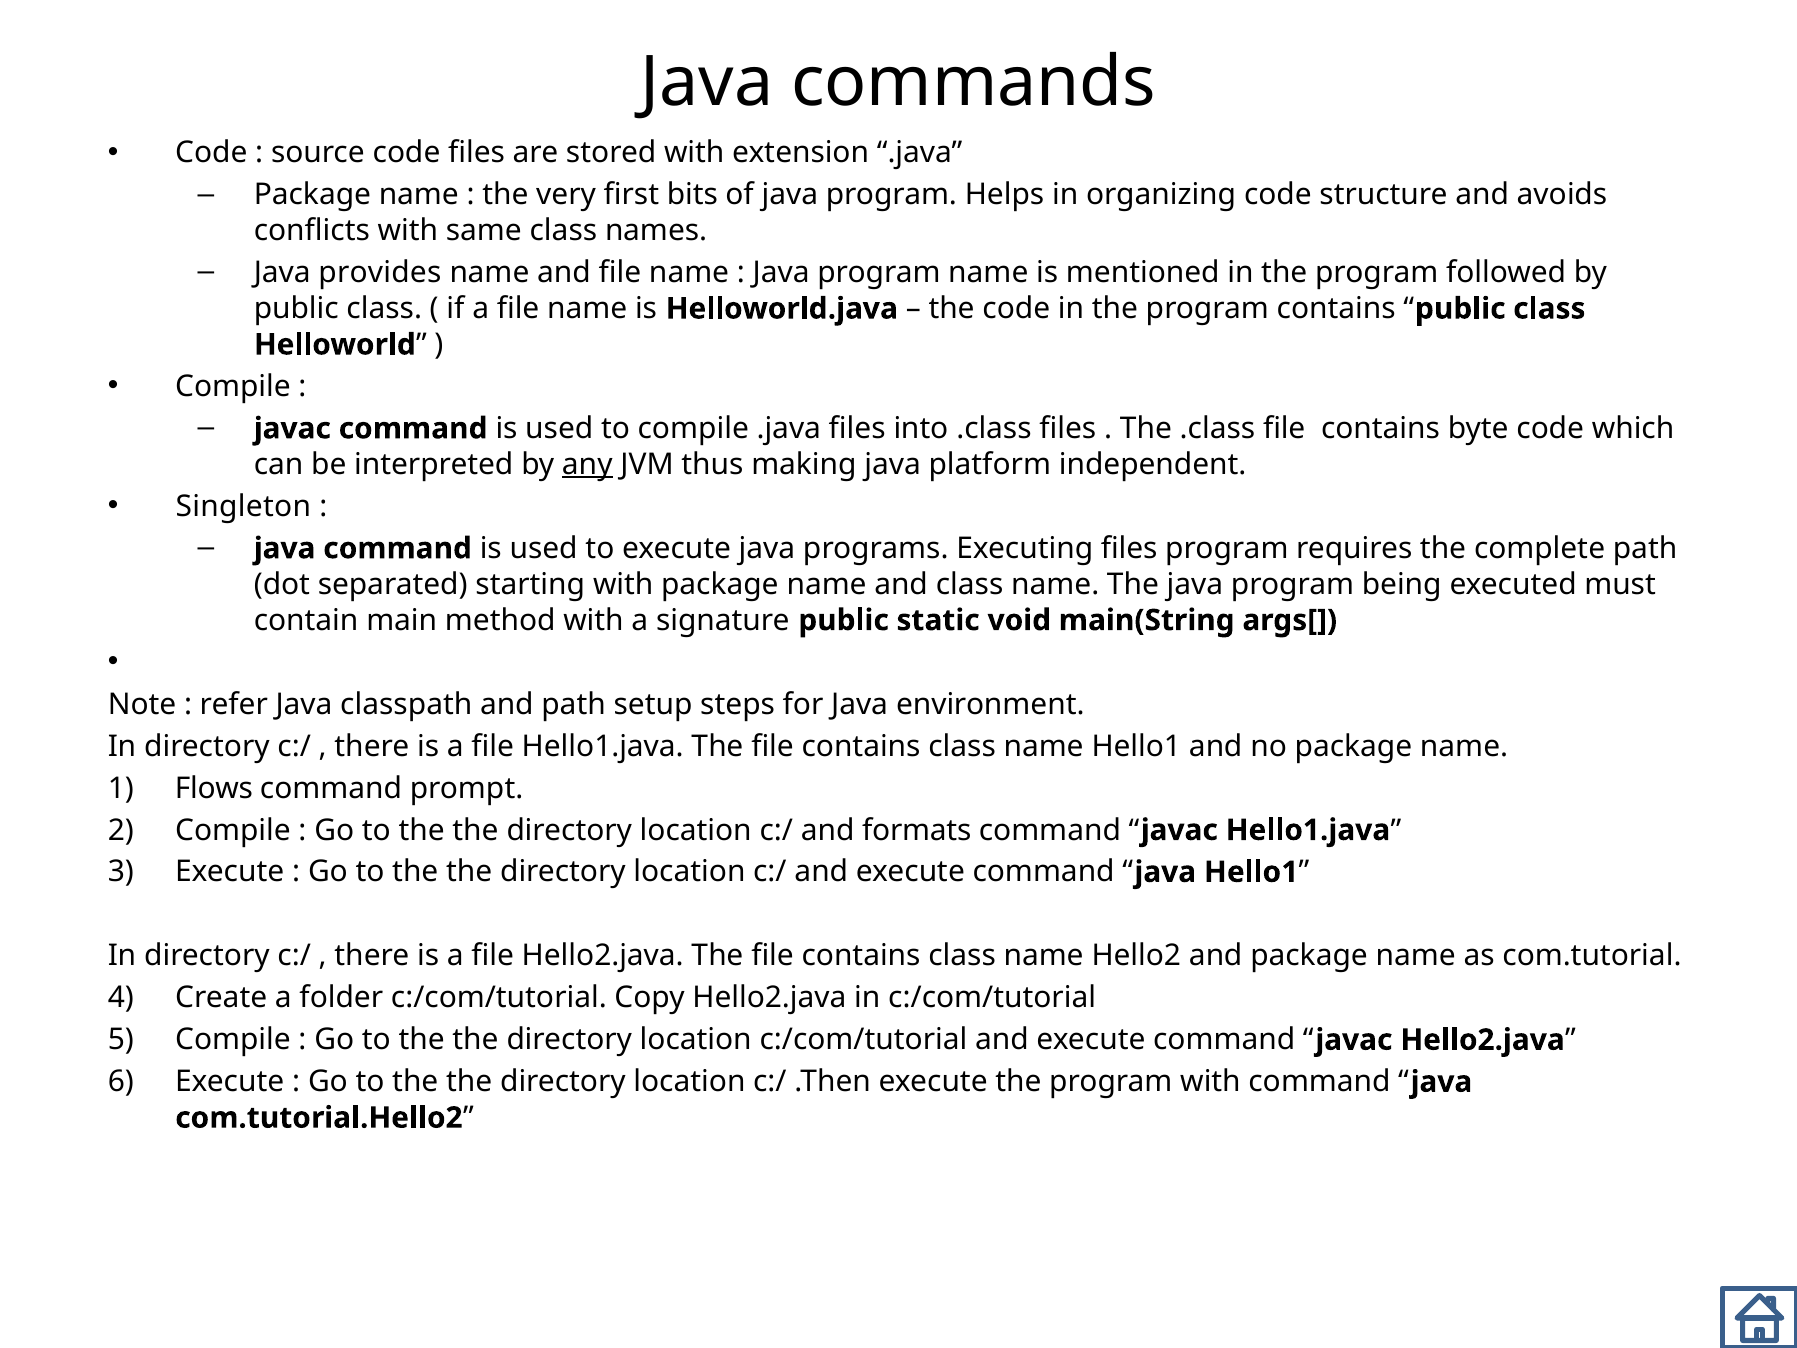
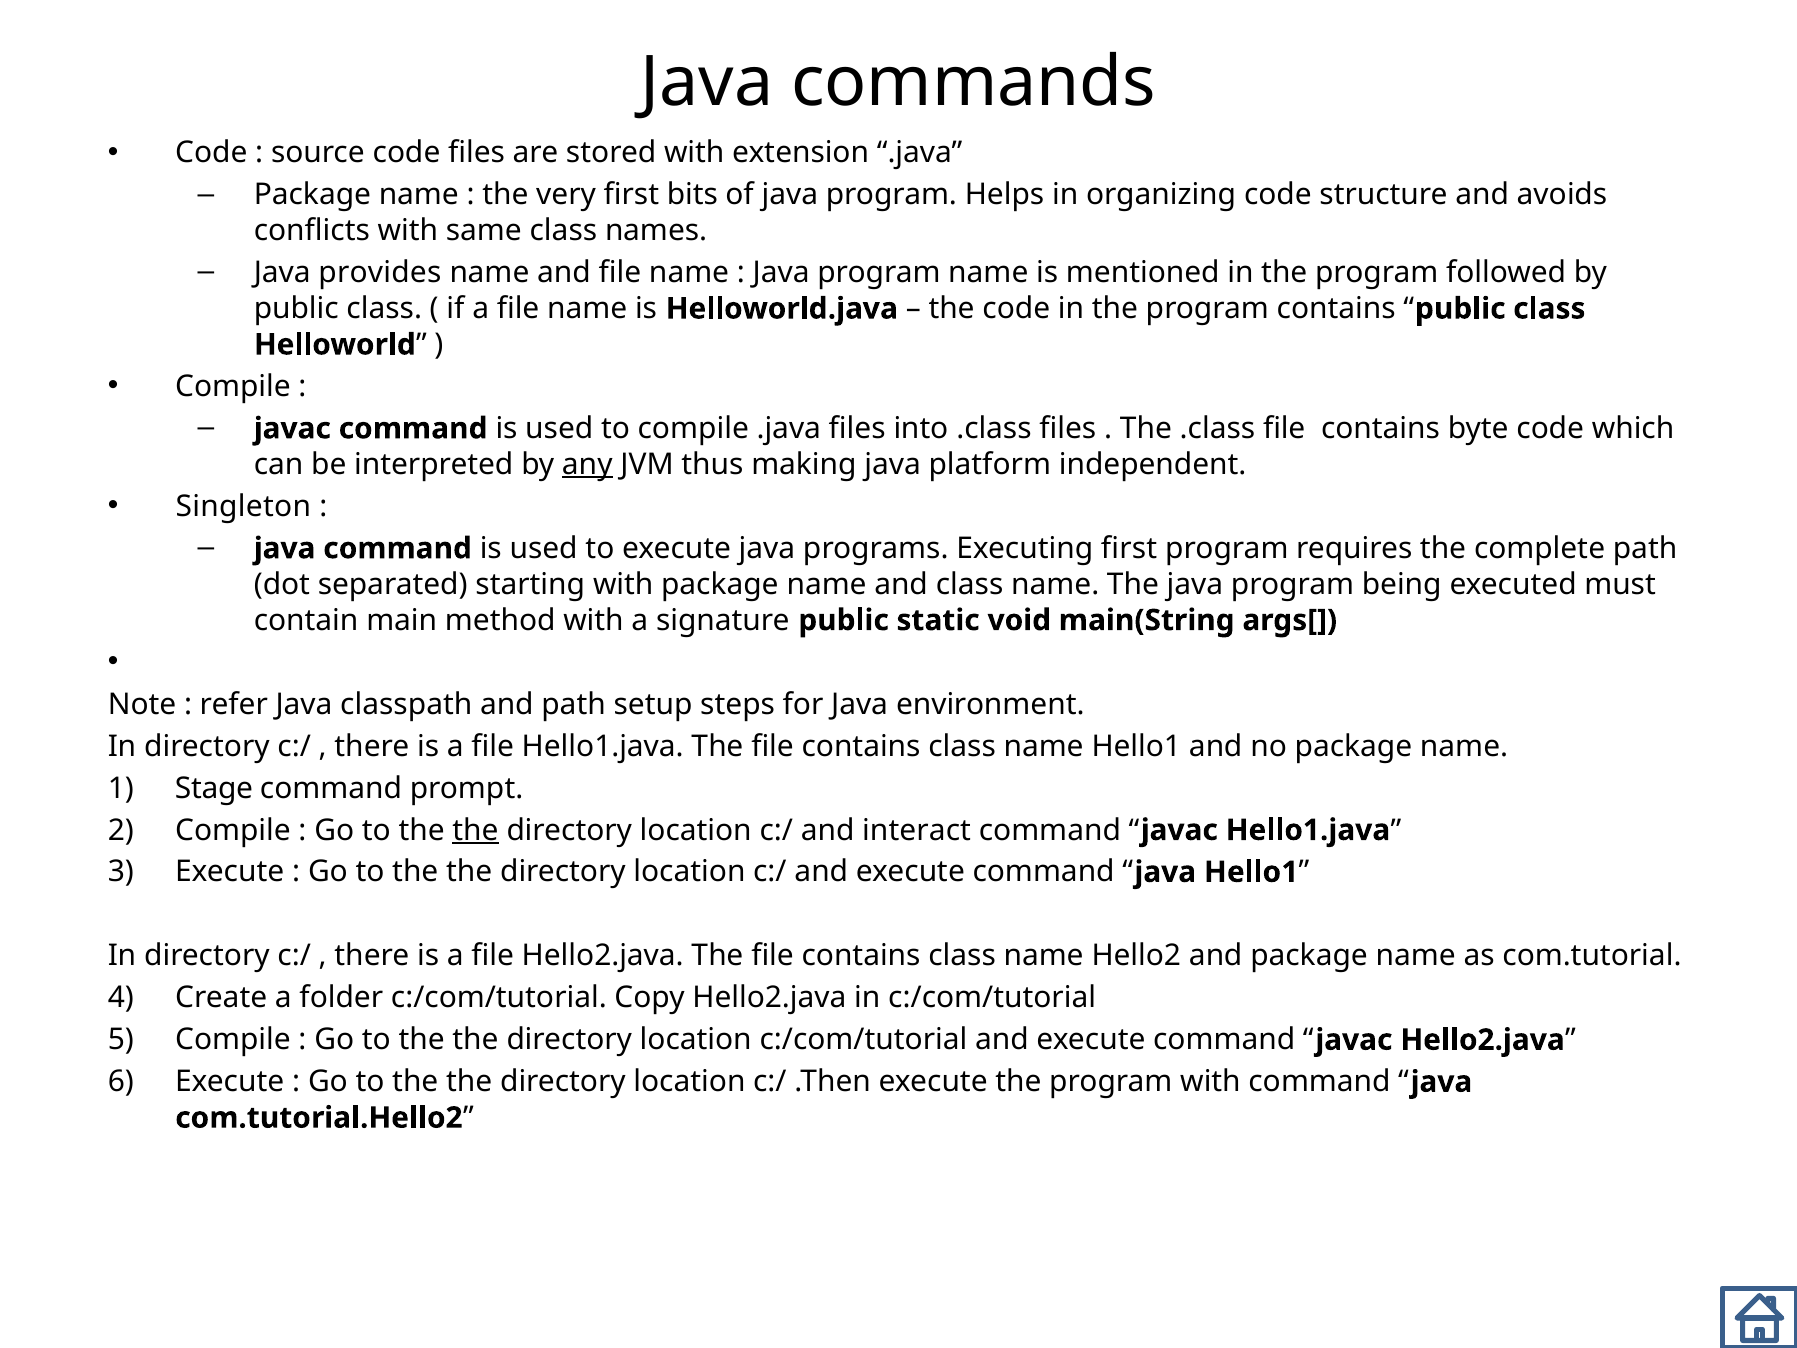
Executing files: files -> first
Flows: Flows -> Stage
the at (475, 830) underline: none -> present
formats: formats -> interact
